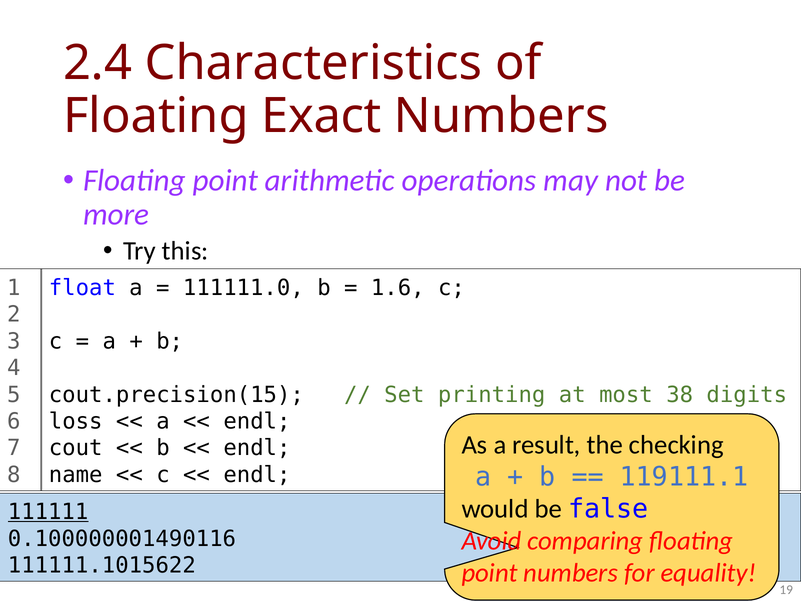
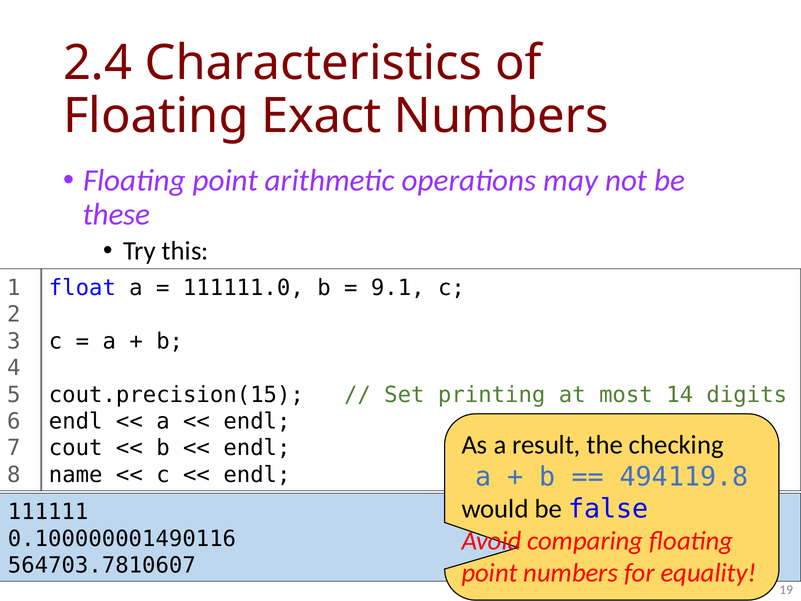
more: more -> these
1.6: 1.6 -> 9.1
38: 38 -> 14
loss at (76, 421): loss -> endl
119111.1: 119111.1 -> 494119.8
111111 underline: present -> none
111111.1015622: 111111.1015622 -> 564703.7810607
